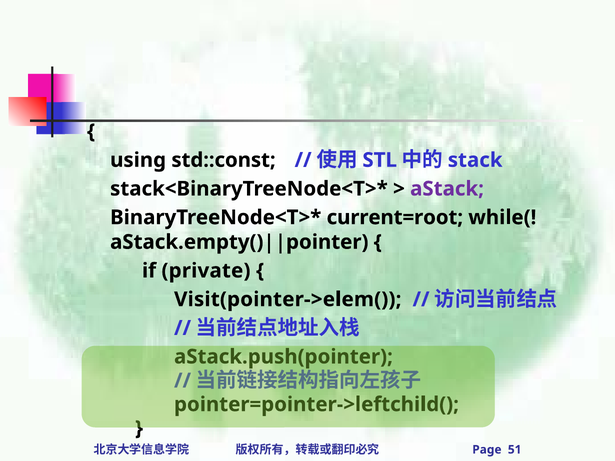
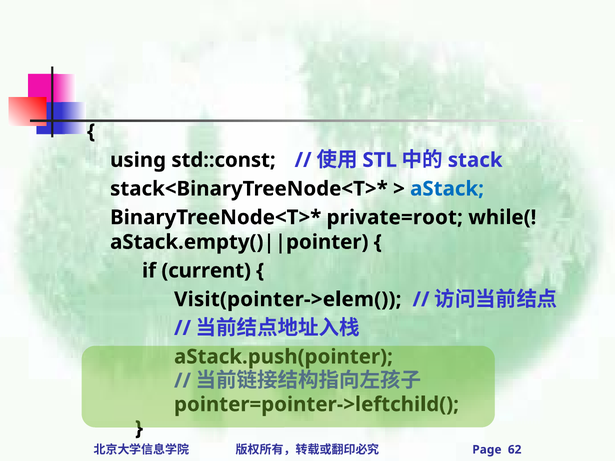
aStack colour: purple -> blue
current=root: current=root -> private=root
private: private -> current
51: 51 -> 62
